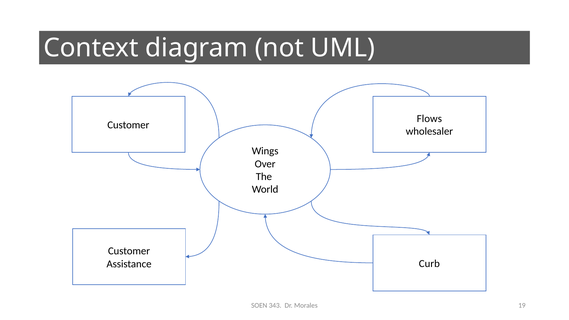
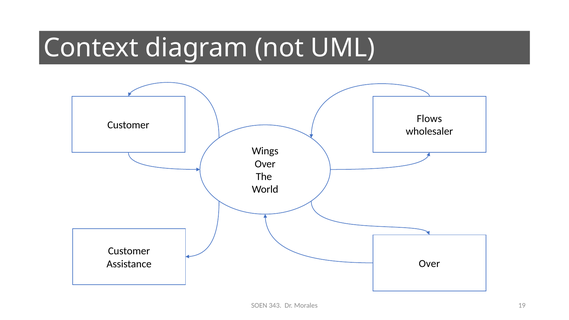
Assistance Curb: Curb -> Over
